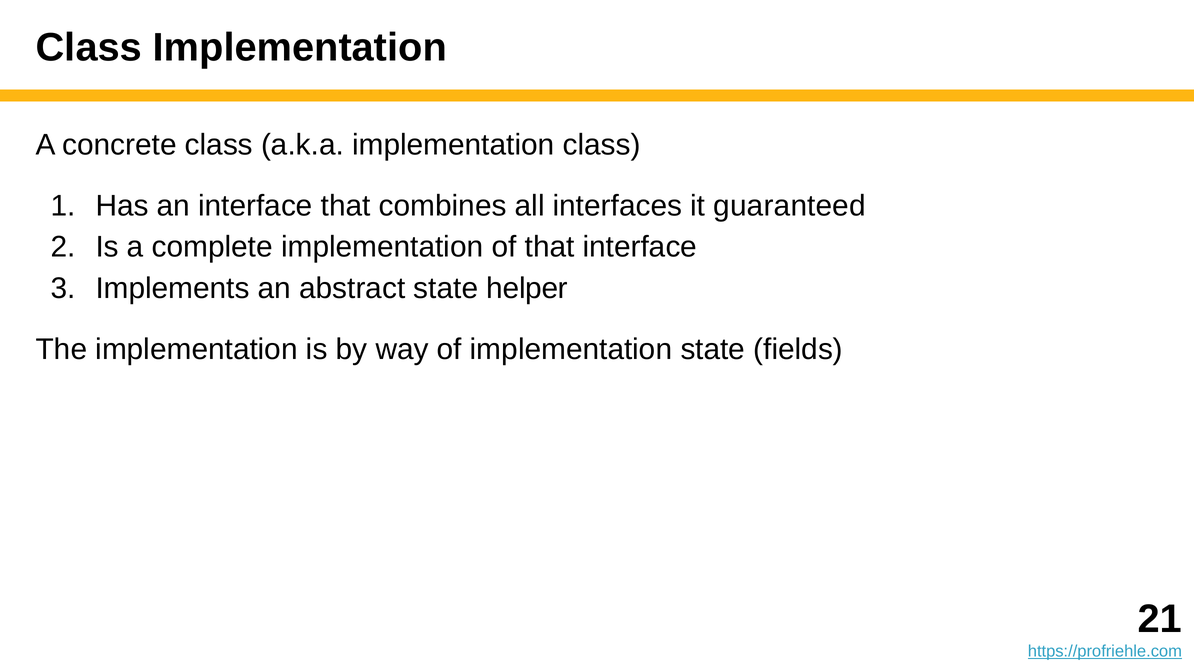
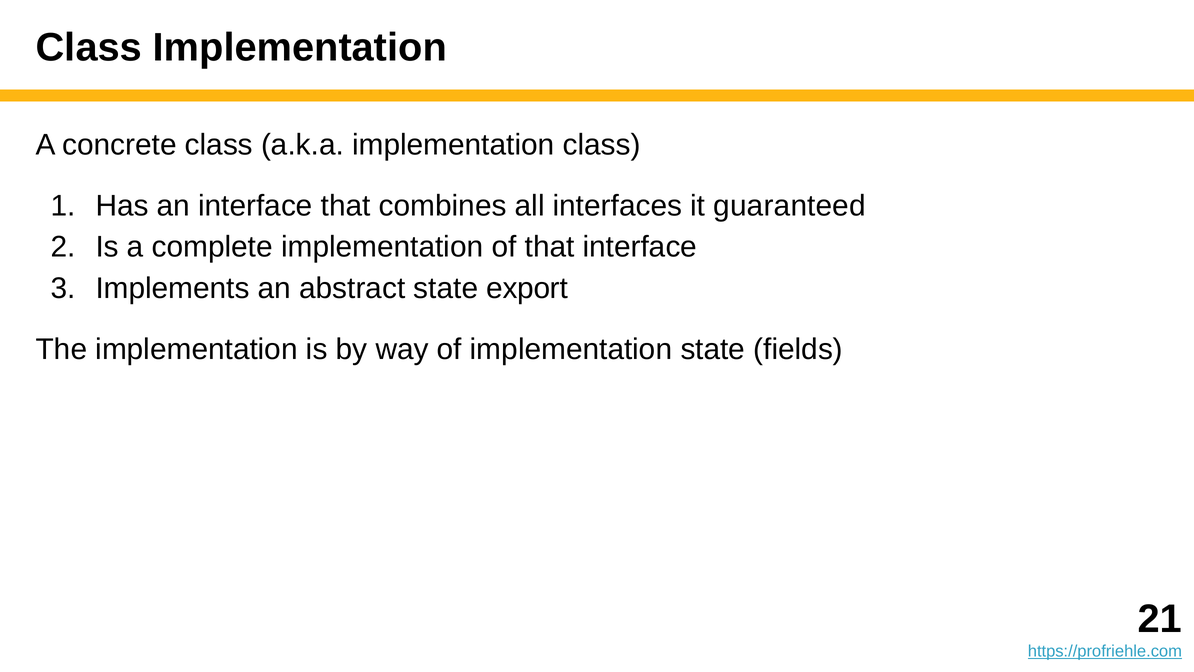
helper: helper -> export
